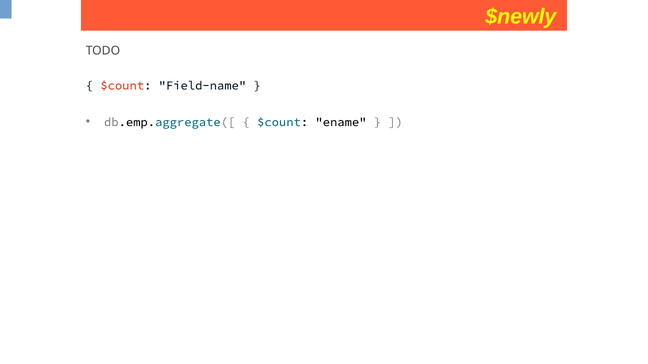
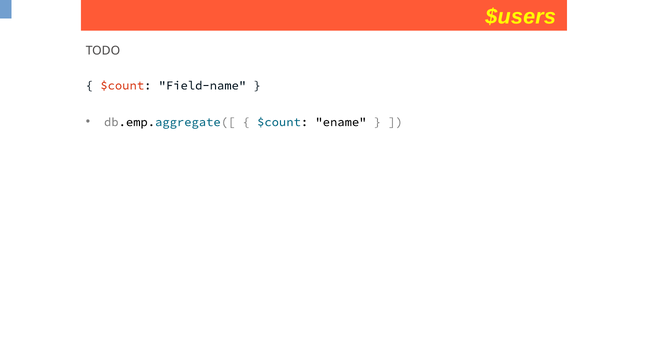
$newly: $newly -> $users
